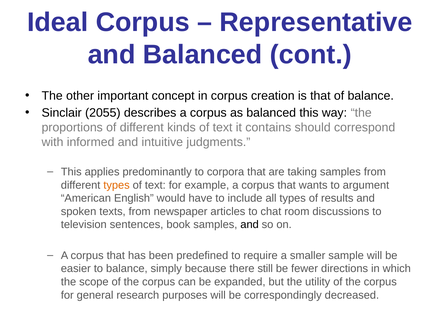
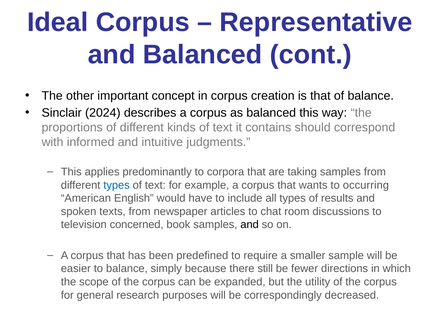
2055: 2055 -> 2024
types at (117, 185) colour: orange -> blue
argument: argument -> occurring
sentences: sentences -> concerned
